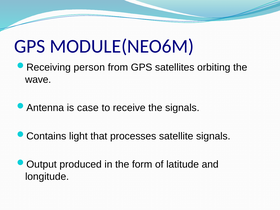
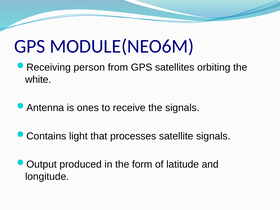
wave: wave -> white
case: case -> ones
